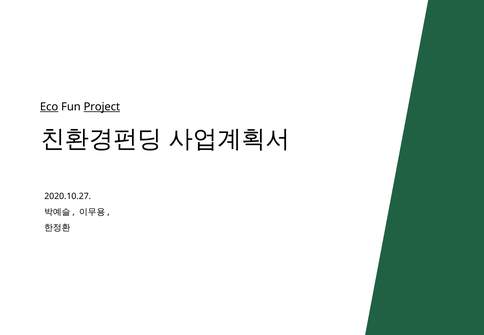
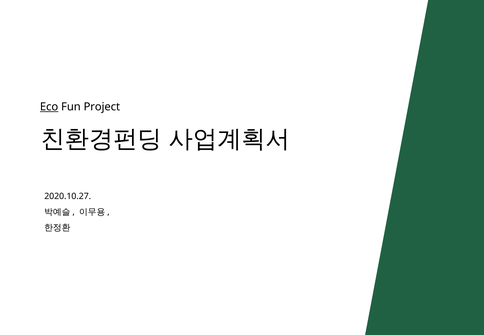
Project underline: present -> none
